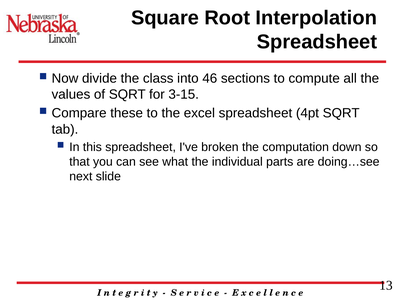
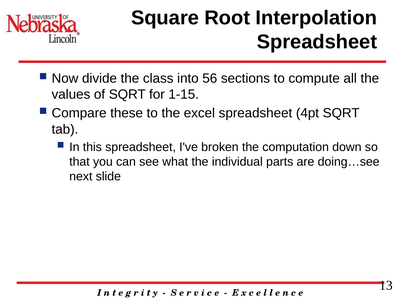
46: 46 -> 56
3-15: 3-15 -> 1-15
